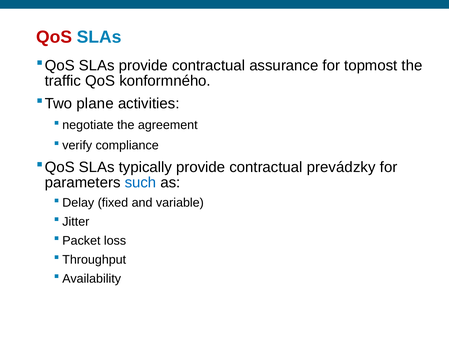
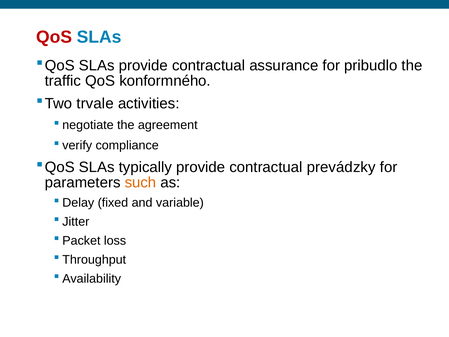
topmost: topmost -> pribudlo
plane: plane -> trvale
such colour: blue -> orange
